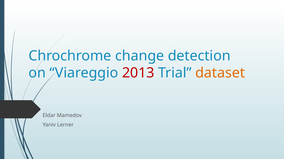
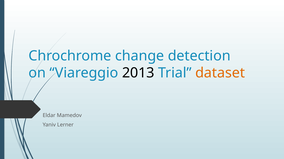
2013 colour: red -> black
